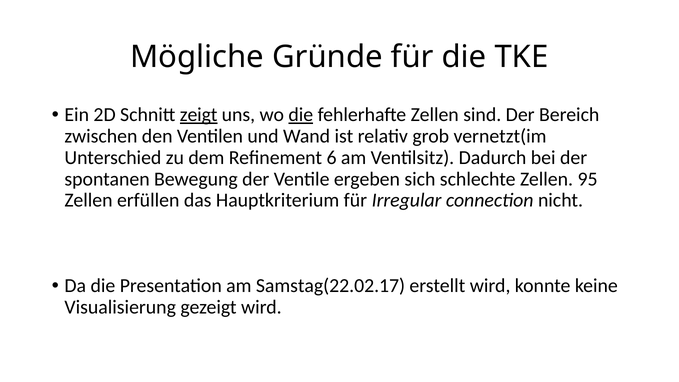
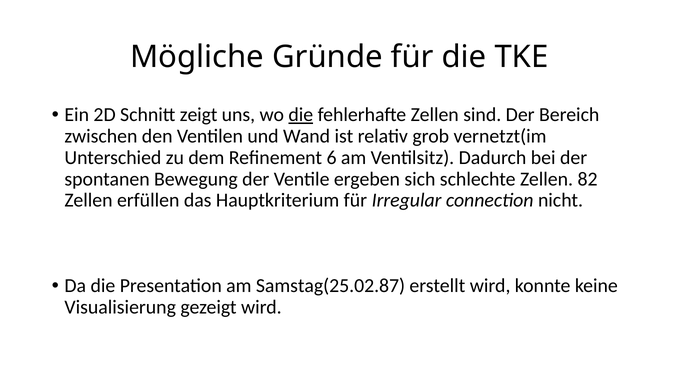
zeigt underline: present -> none
95: 95 -> 82
Samstag(22.02.17: Samstag(22.02.17 -> Samstag(25.02.87
